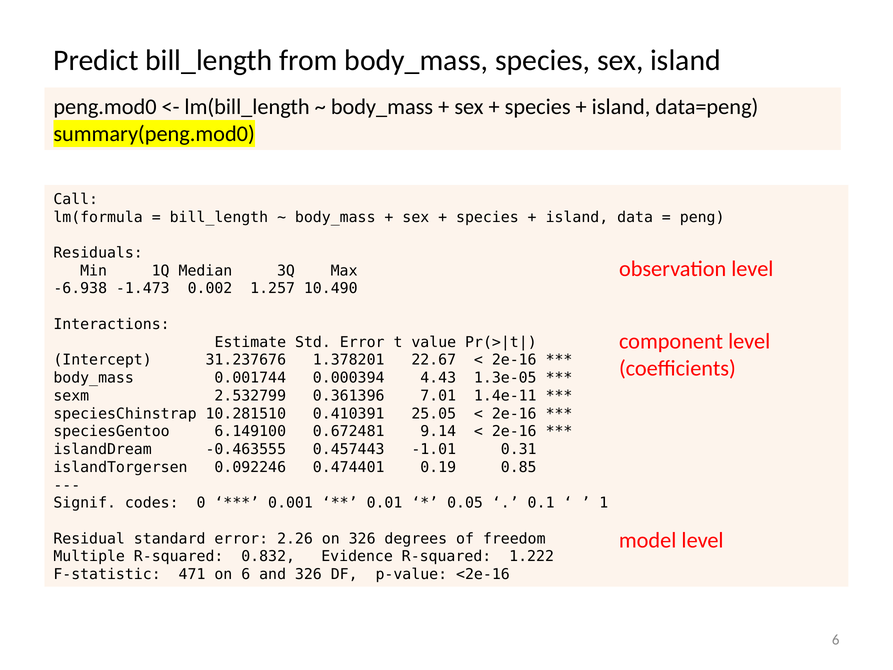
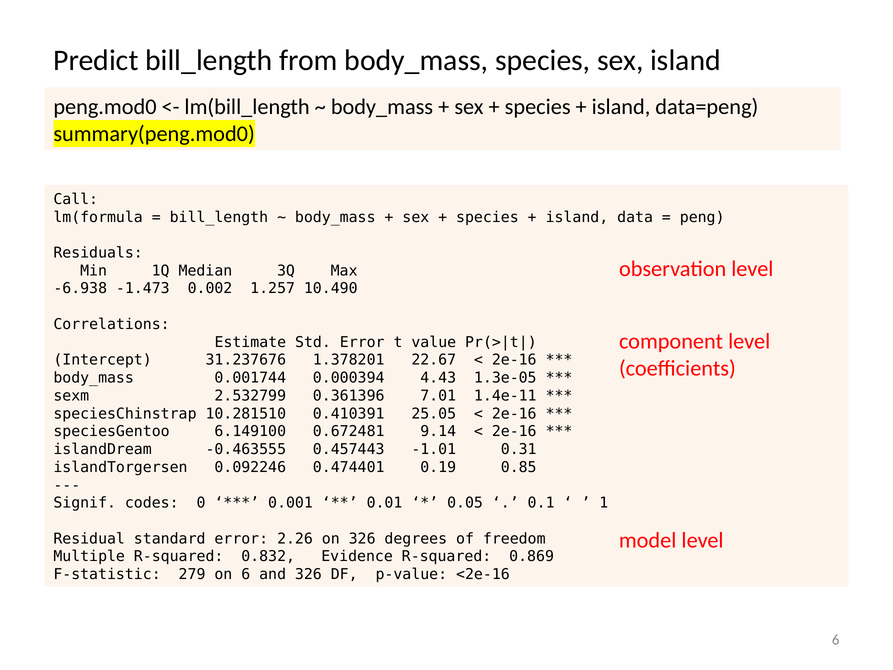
Interactions: Interactions -> Correlations
1.222: 1.222 -> 0.869
471: 471 -> 279
